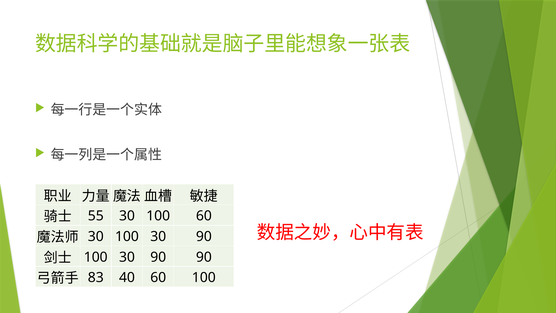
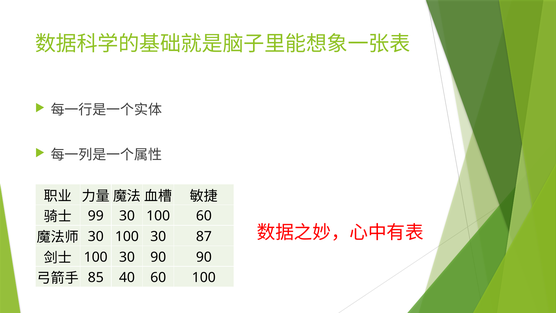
55: 55 -> 99
30 100 30 90: 90 -> 87
83: 83 -> 85
